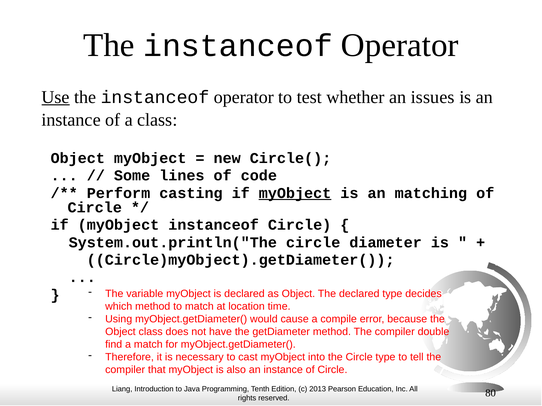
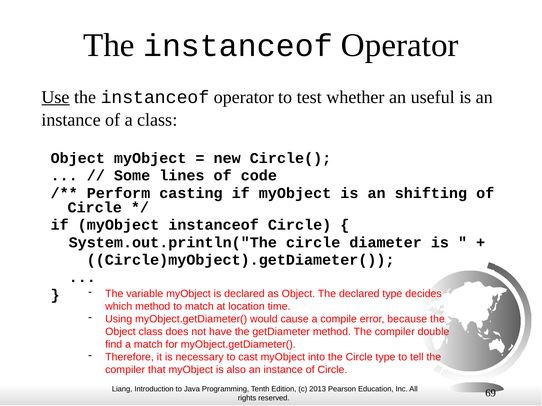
issues: issues -> useful
myObject at (295, 193) underline: present -> none
matching: matching -> shifting
80: 80 -> 69
